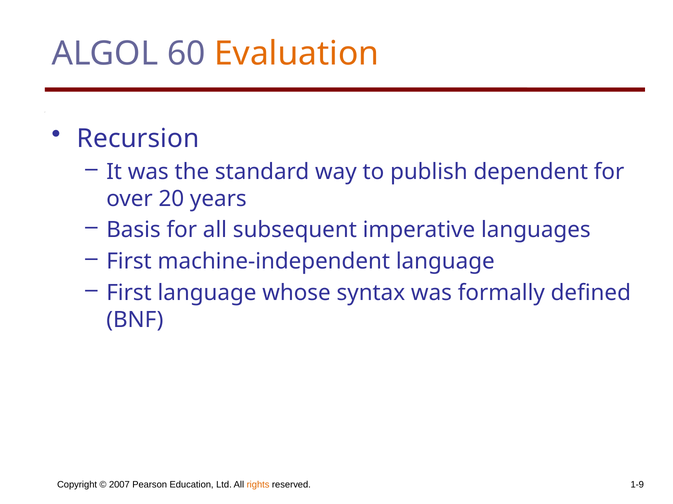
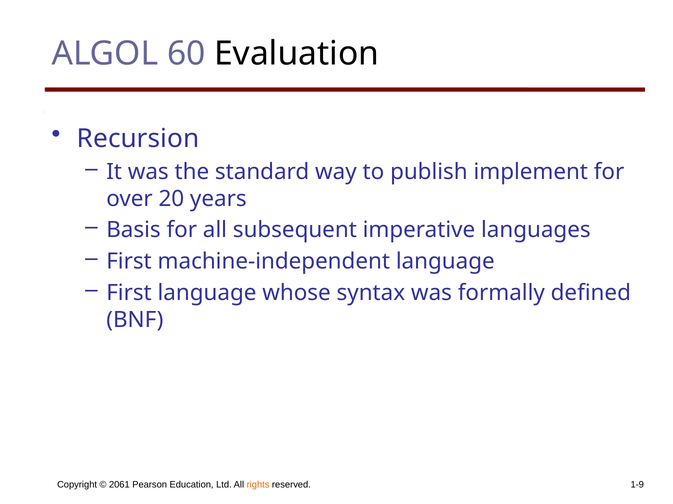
Evaluation colour: orange -> black
dependent: dependent -> implement
2007: 2007 -> 2061
